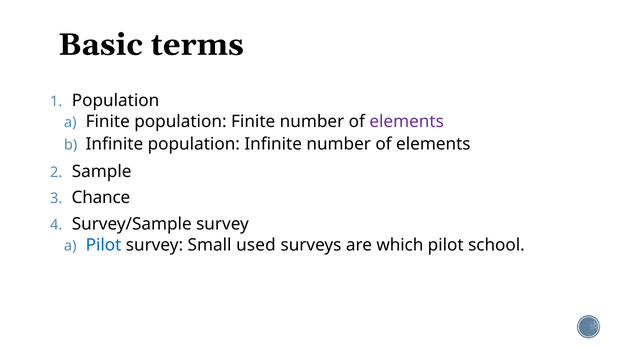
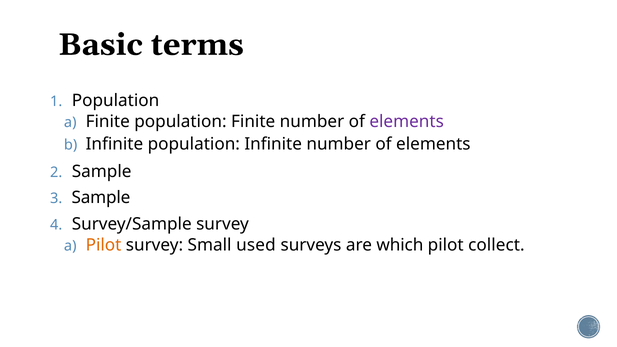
Chance at (101, 198): Chance -> Sample
Pilot at (104, 245) colour: blue -> orange
school: school -> collect
